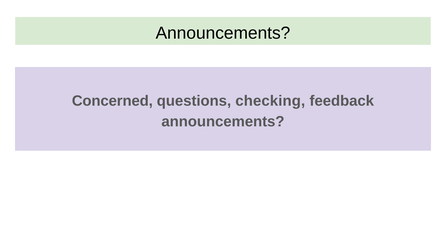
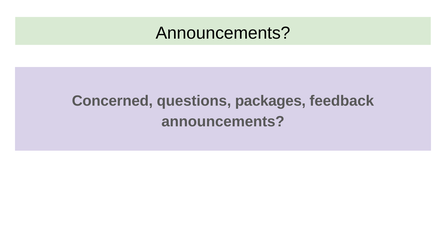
checking: checking -> packages
